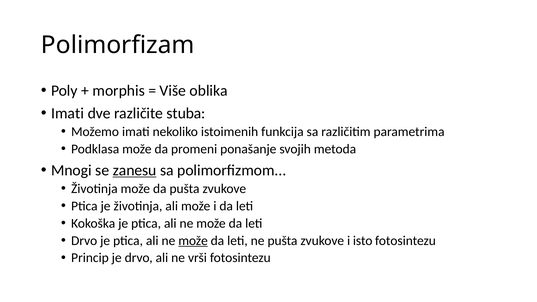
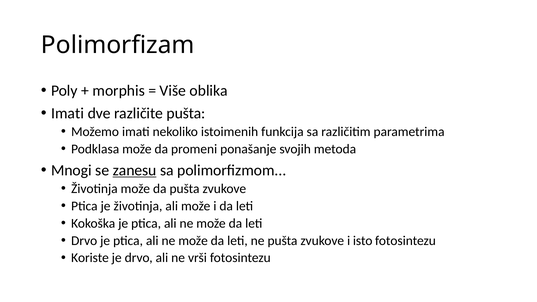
različite stuba: stuba -> pušta
može at (193, 241) underline: present -> none
Princip: Princip -> Koriste
